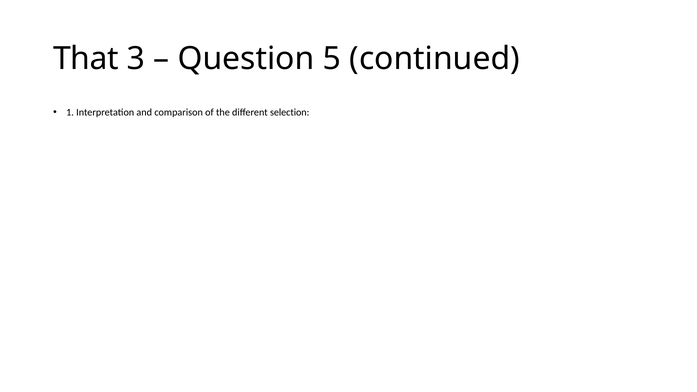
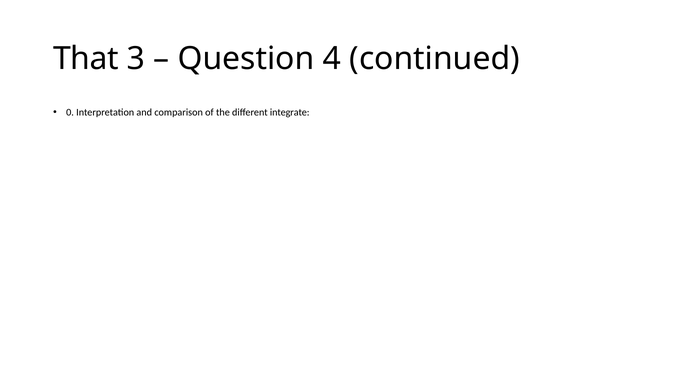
5: 5 -> 4
1: 1 -> 0
selection: selection -> integrate
